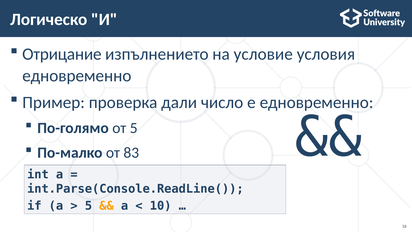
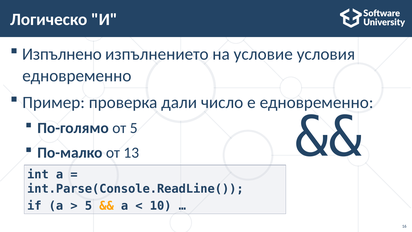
Отрицание: Отрицание -> Изпълнено
83: 83 -> 13
